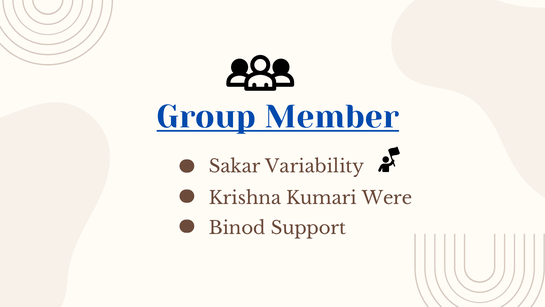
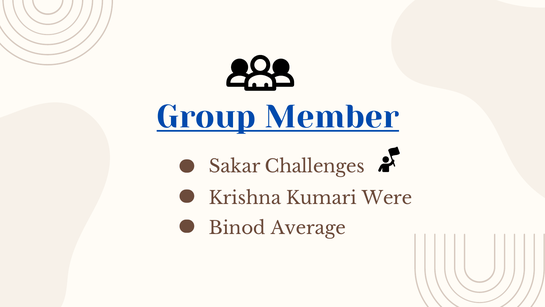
Variability: Variability -> Challenges
Support: Support -> Average
